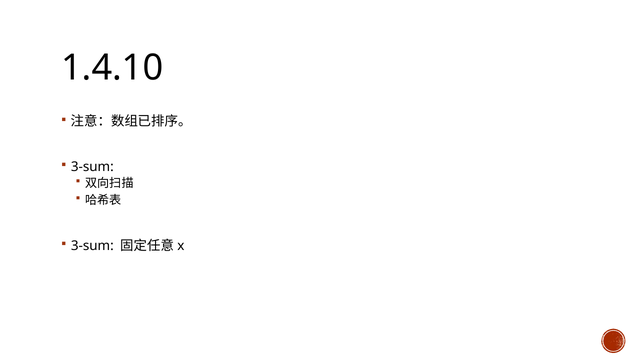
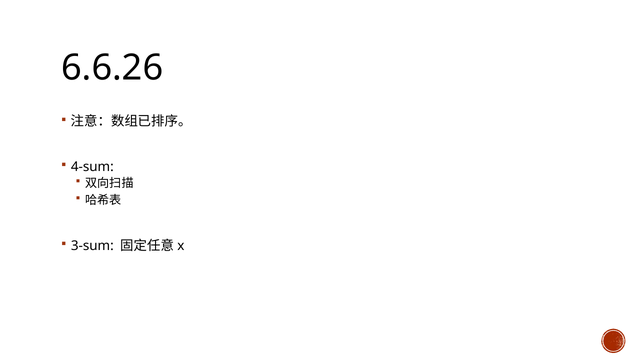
1.4.10: 1.4.10 -> 6.6.26
3-sum at (92, 166): 3-sum -> 4-sum
